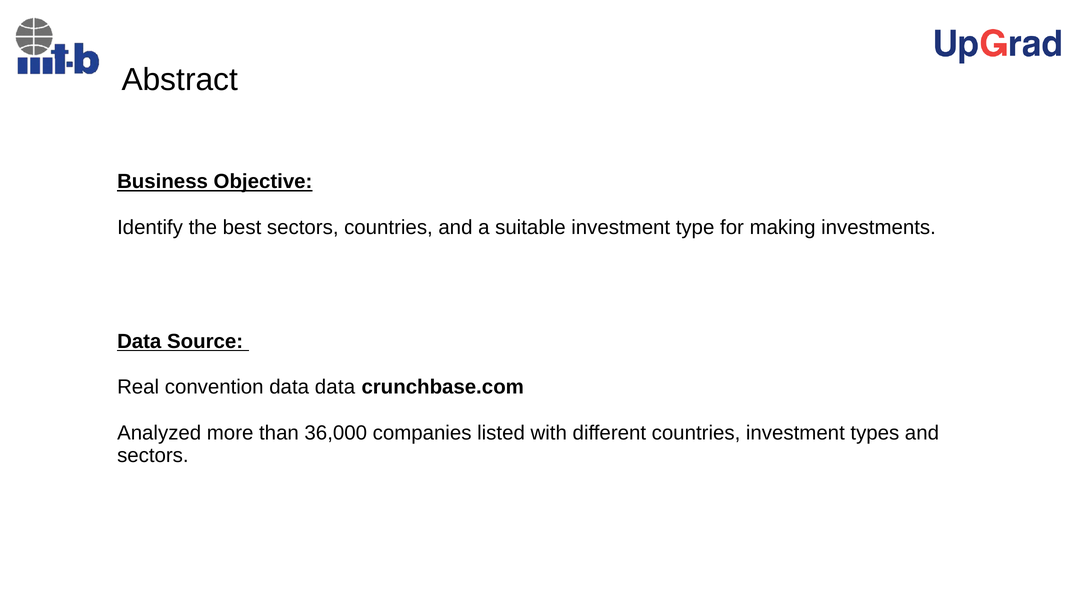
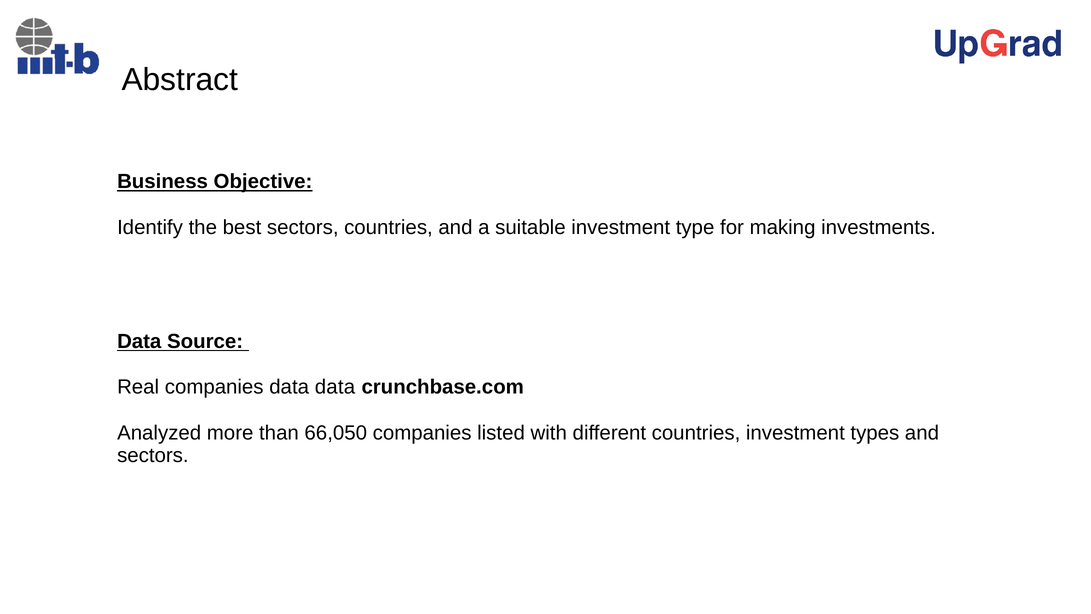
Real convention: convention -> companies
36,000: 36,000 -> 66,050
